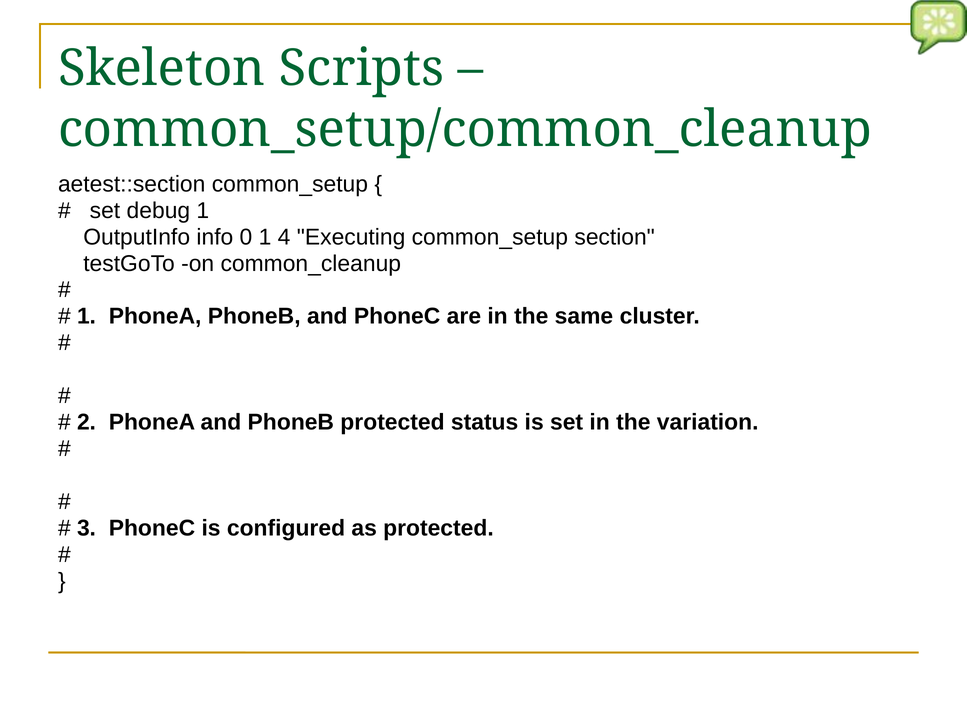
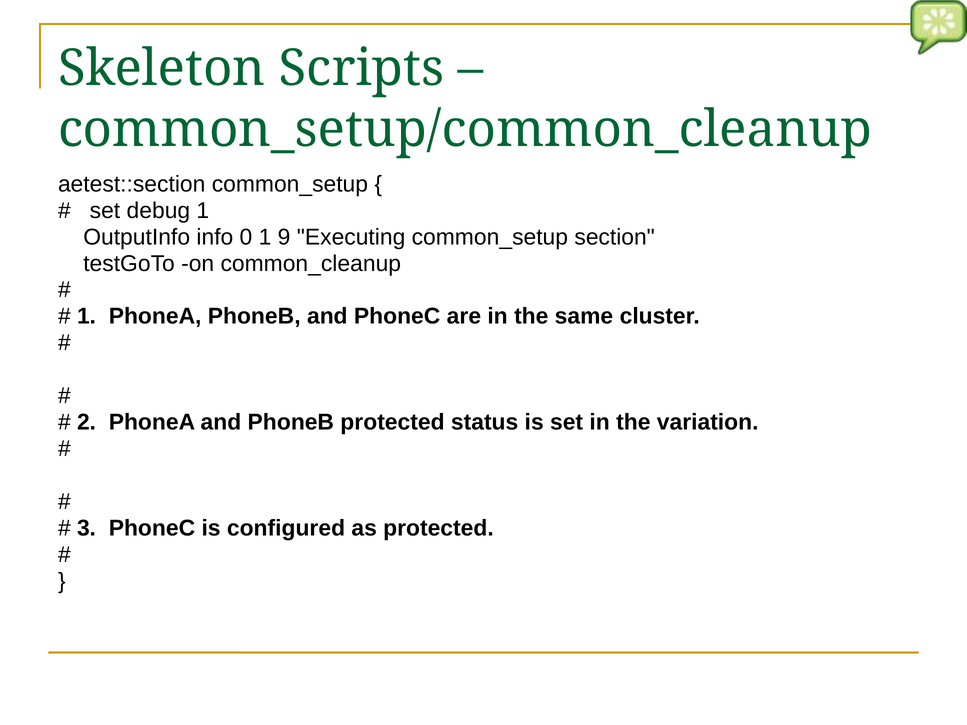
4: 4 -> 9
